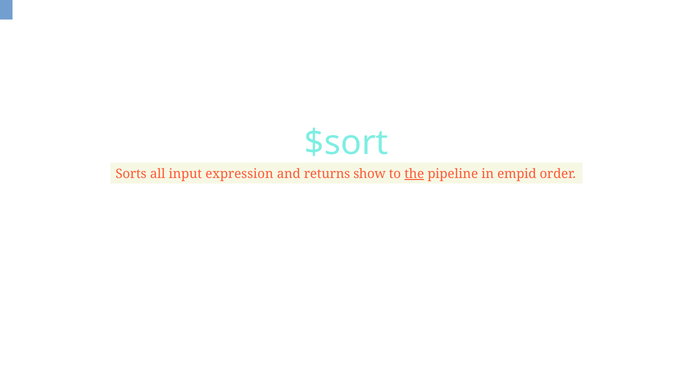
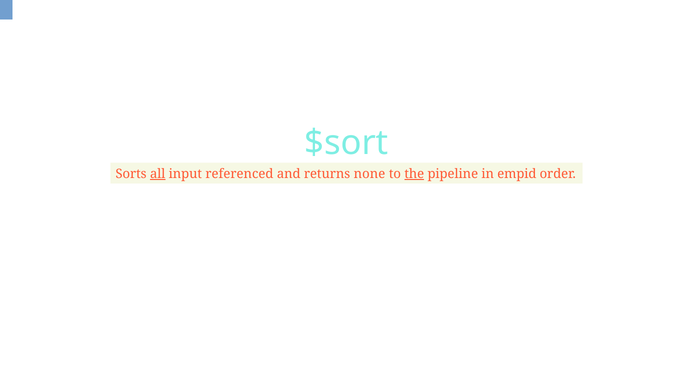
all underline: none -> present
expression: expression -> referenced
show: show -> none
